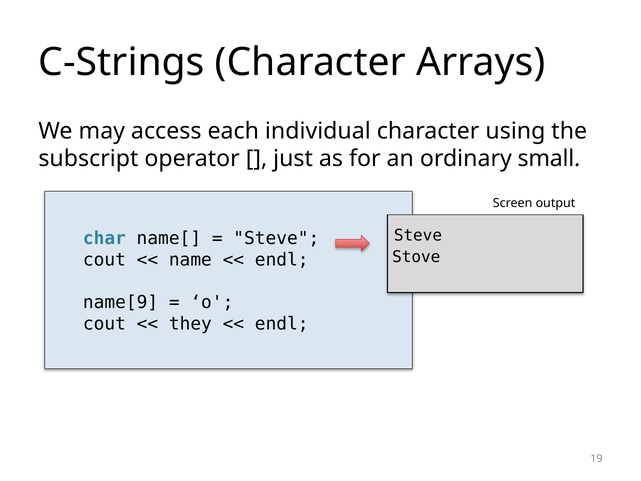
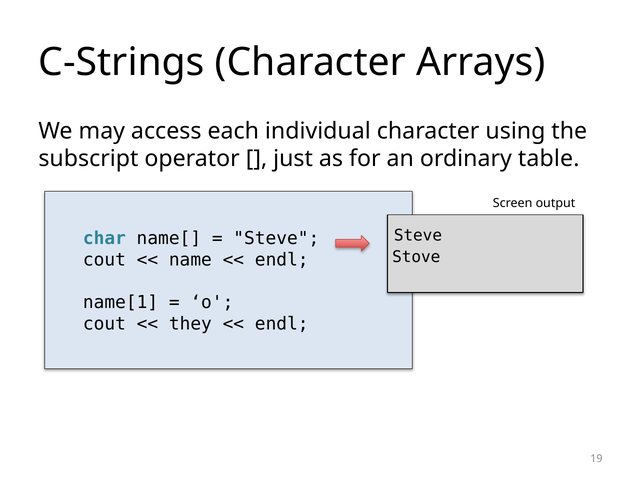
small: small -> table
name[9: name[9 -> name[1
